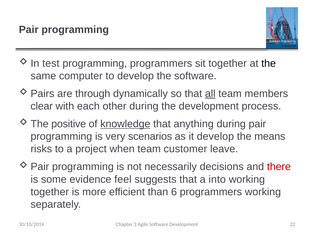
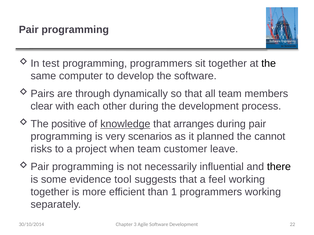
all underline: present -> none
anything: anything -> arranges
it develop: develop -> planned
means: means -> cannot
decisions: decisions -> influential
there colour: red -> black
feel: feel -> tool
into: into -> feel
6: 6 -> 1
